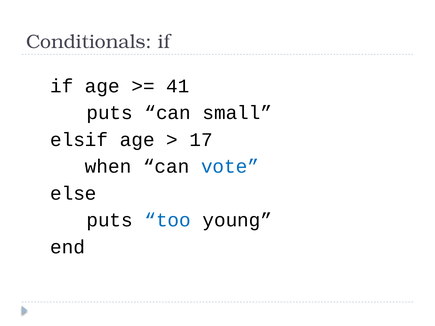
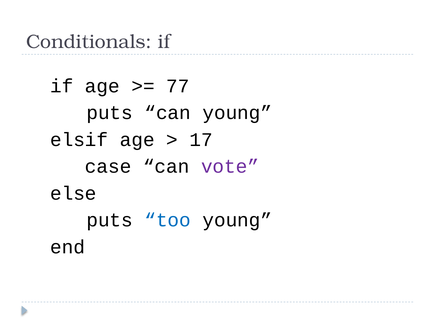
41: 41 -> 77
can small: small -> young
when: when -> case
vote colour: blue -> purple
